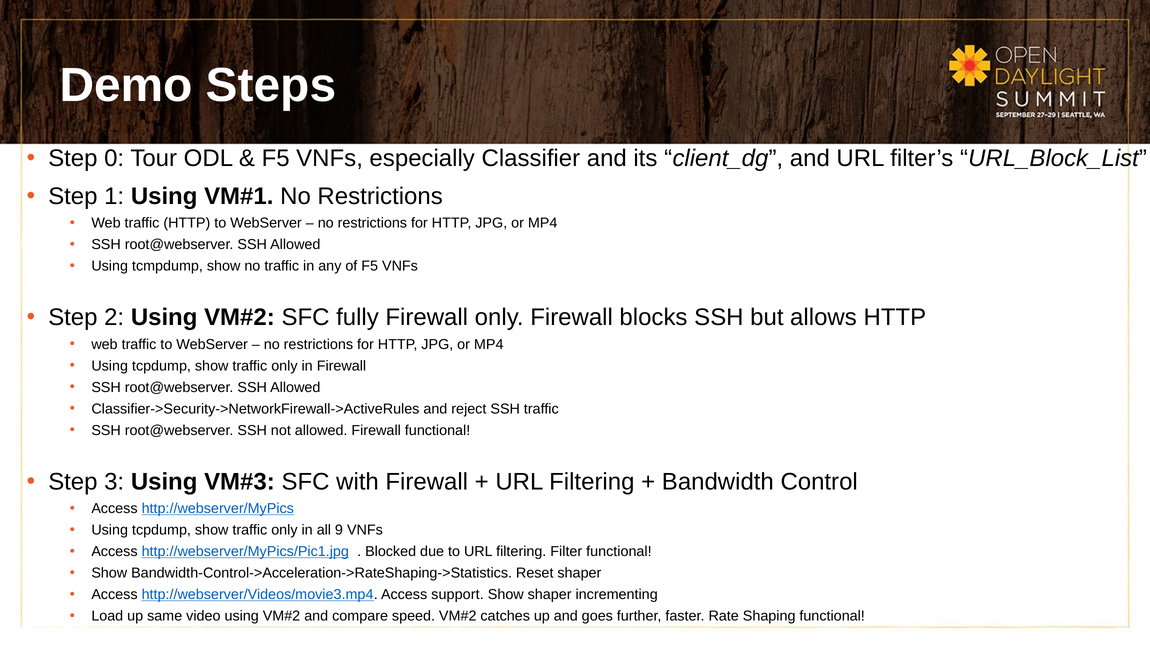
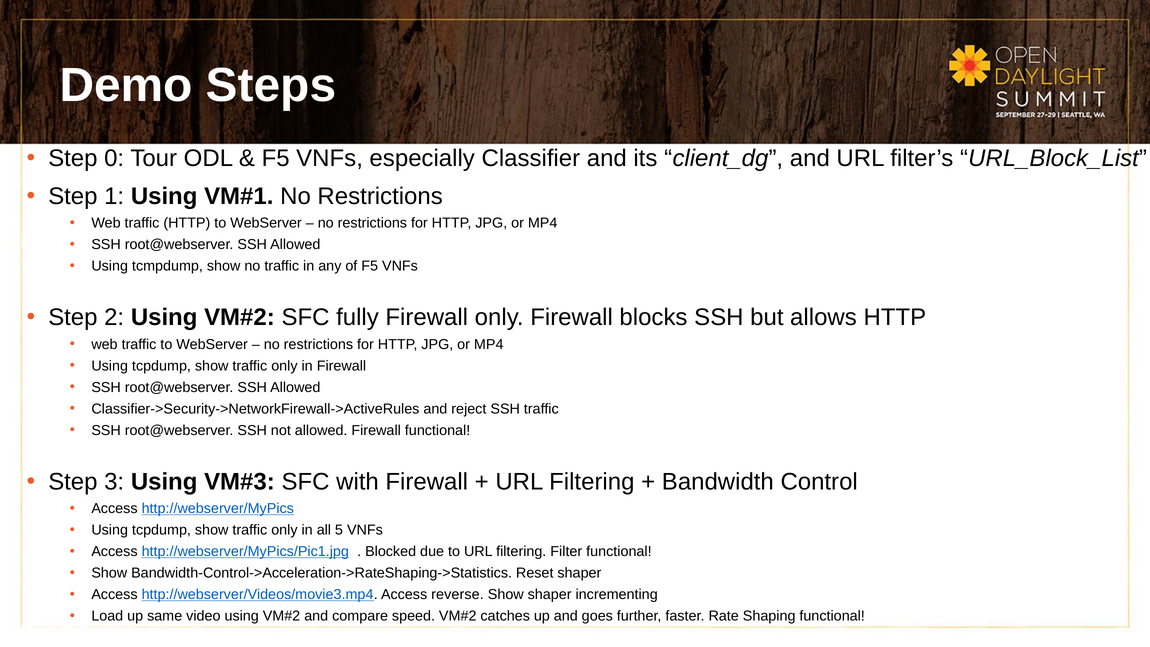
9: 9 -> 5
support: support -> reverse
